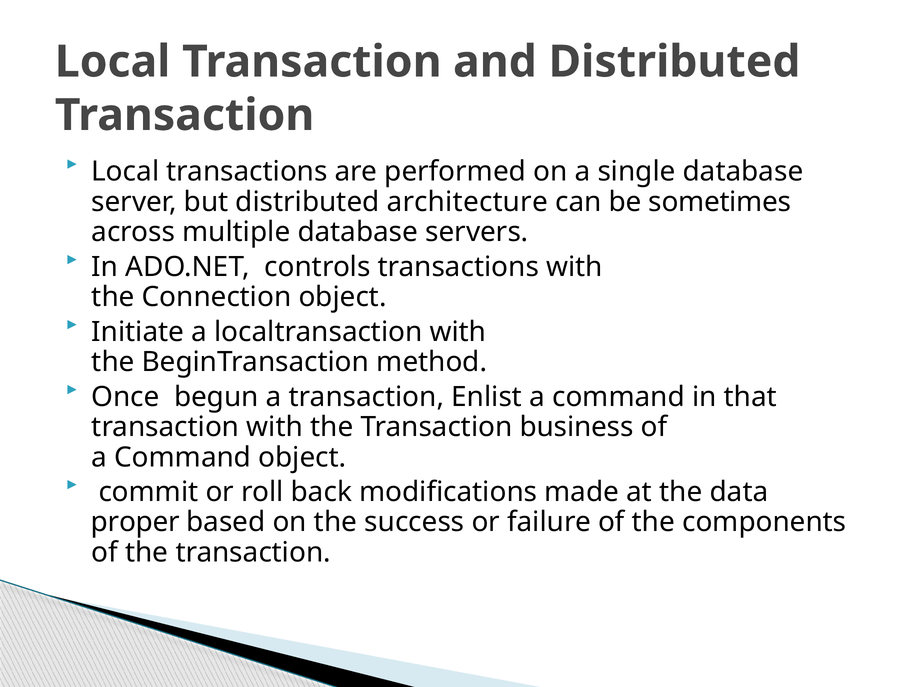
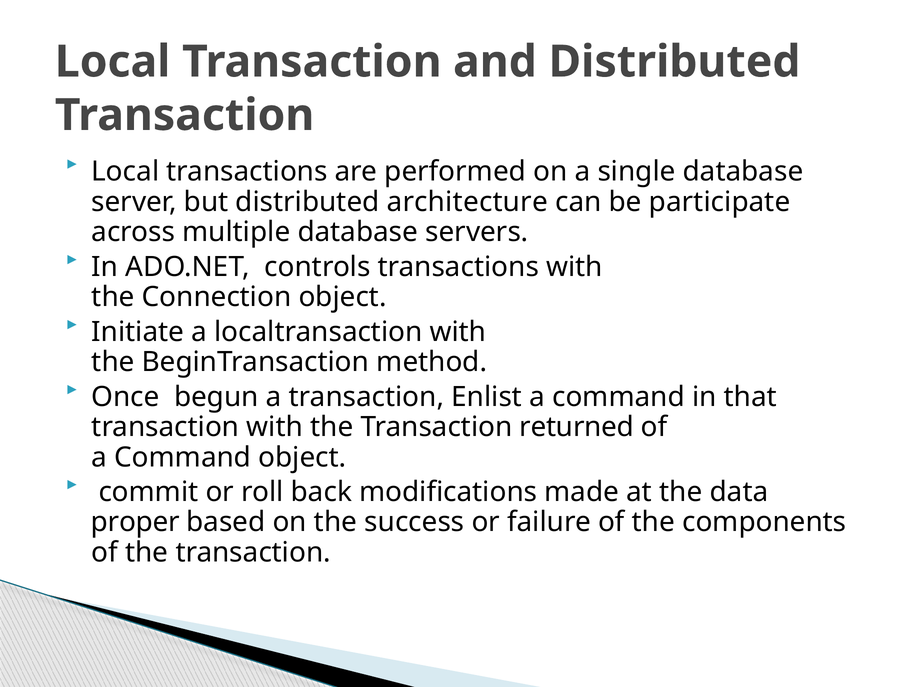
sometimes: sometimes -> participate
business: business -> returned
